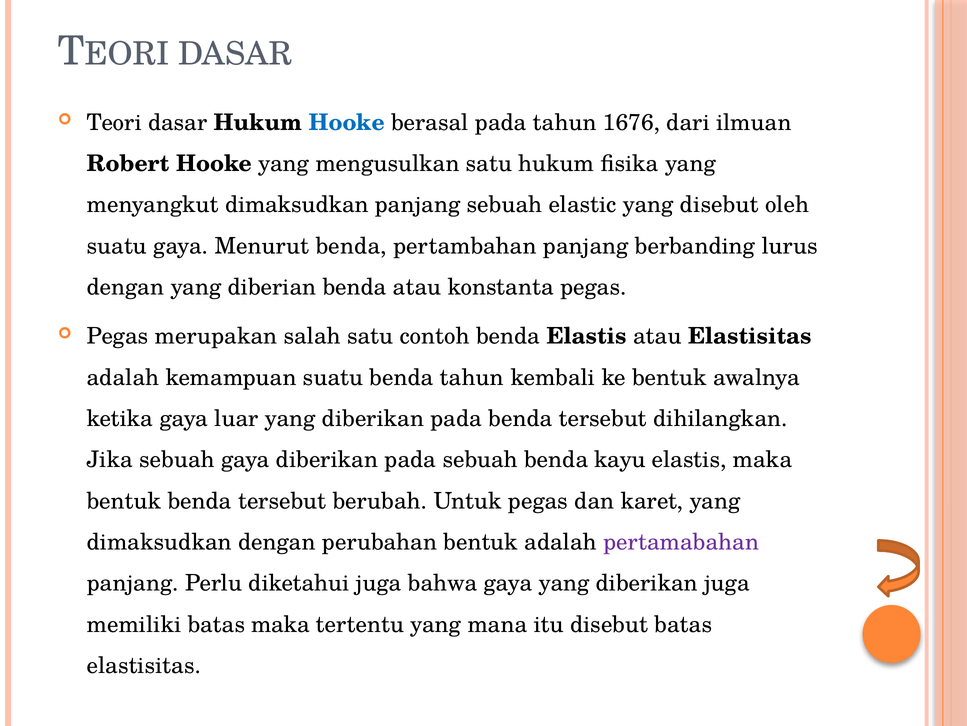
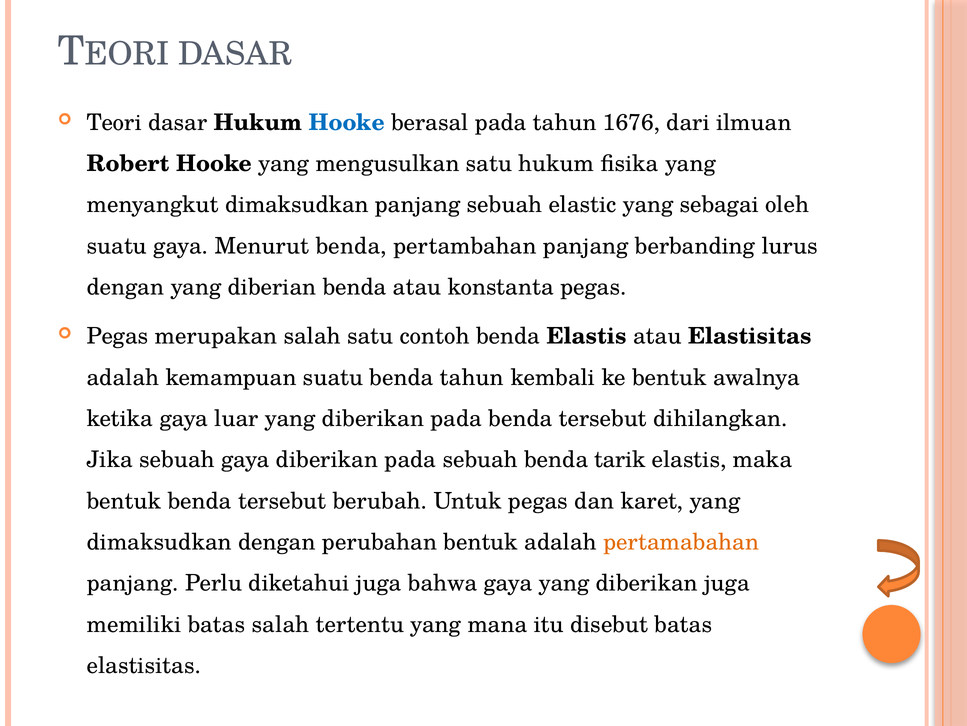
yang disebut: disebut -> sebagai
kayu: kayu -> tarik
pertamabahan colour: purple -> orange
batas maka: maka -> salah
